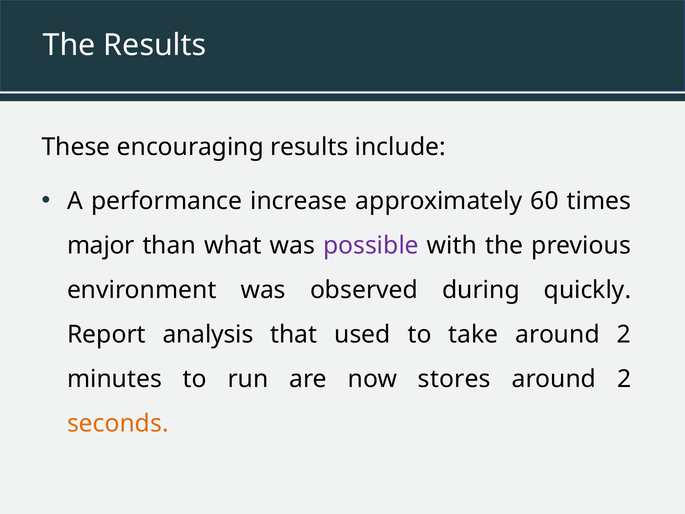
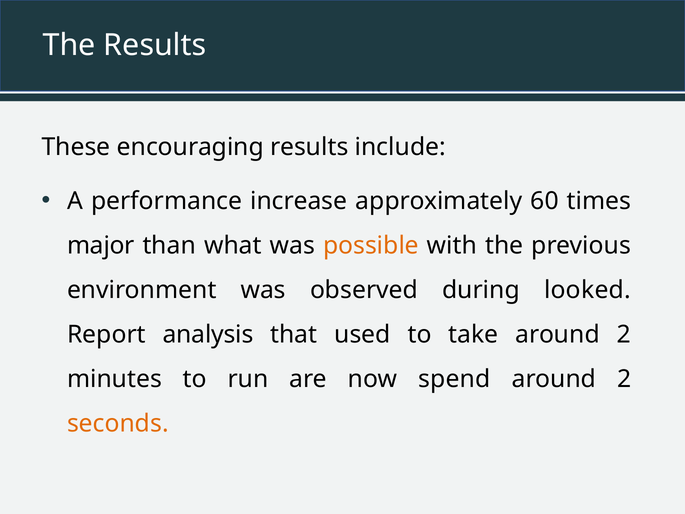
possible colour: purple -> orange
quickly: quickly -> looked
stores: stores -> spend
